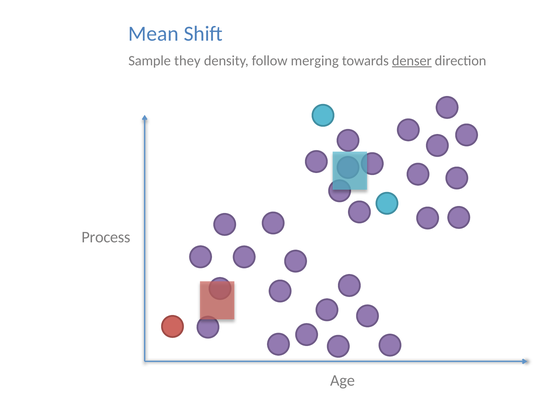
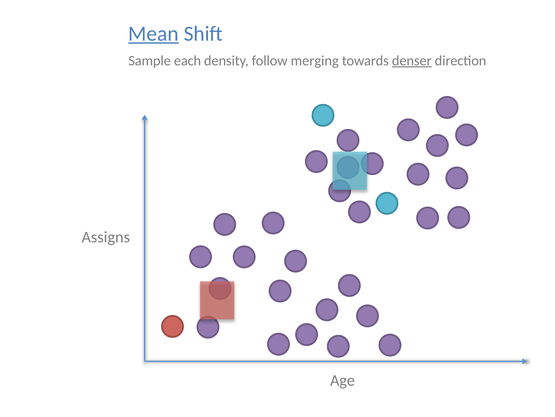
Mean underline: none -> present
they: they -> each
Process: Process -> Assigns
